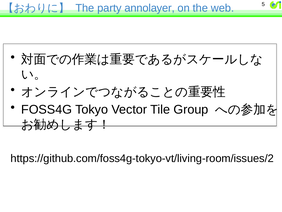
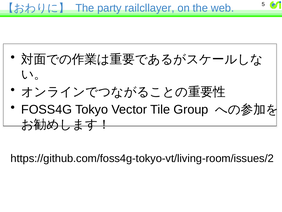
annolayer: annolayer -> railcllayer
